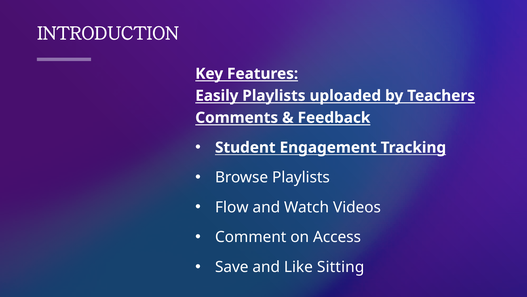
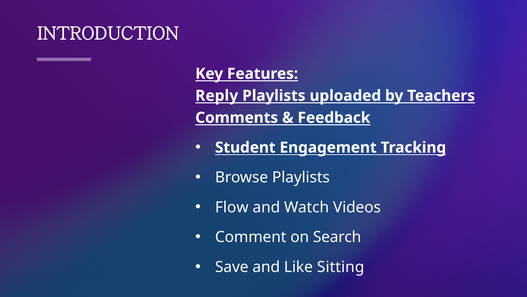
Easily: Easily -> Reply
Access: Access -> Search
